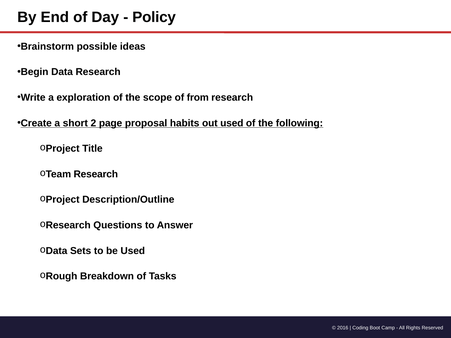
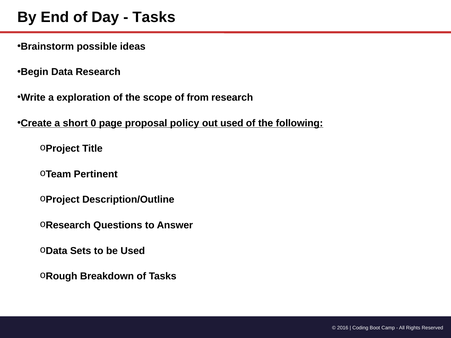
Policy at (154, 17): Policy -> Tasks
2: 2 -> 0
habits: habits -> policy
Research at (96, 174): Research -> Pertinent
